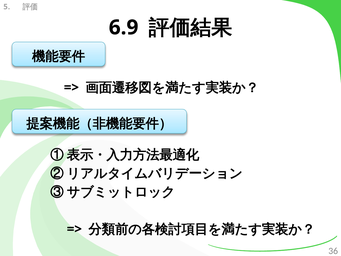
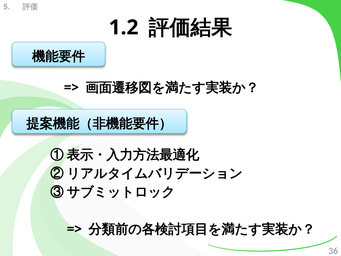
6.9: 6.9 -> 1.2
